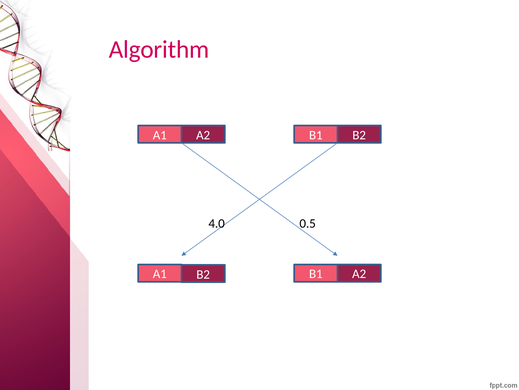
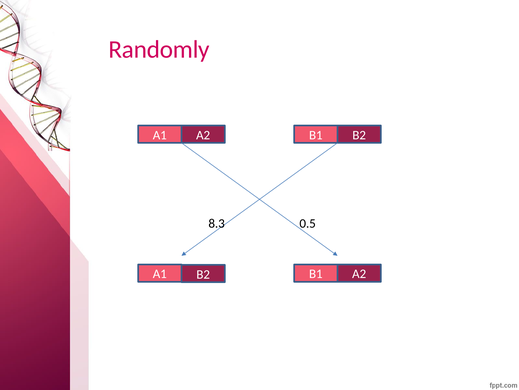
Algorithm: Algorithm -> Randomly
4.0: 4.0 -> 8.3
